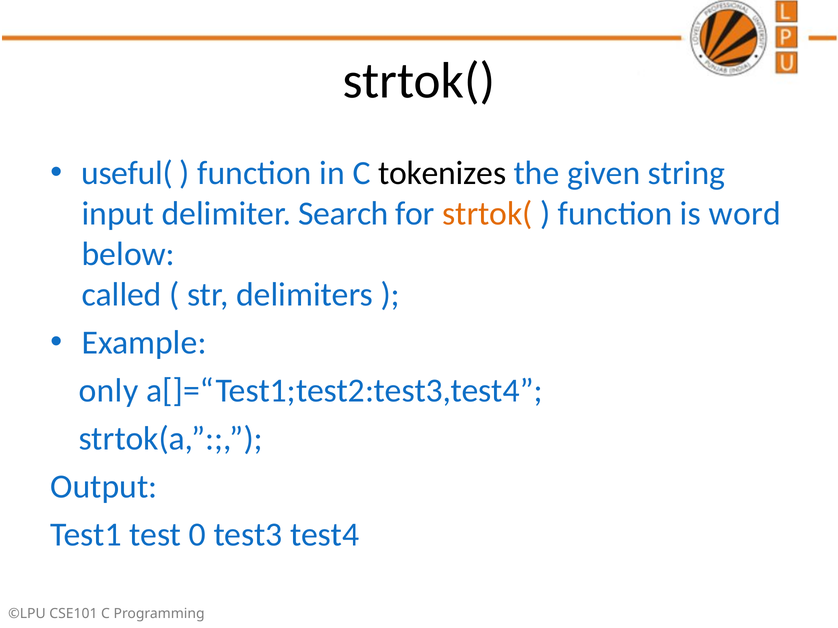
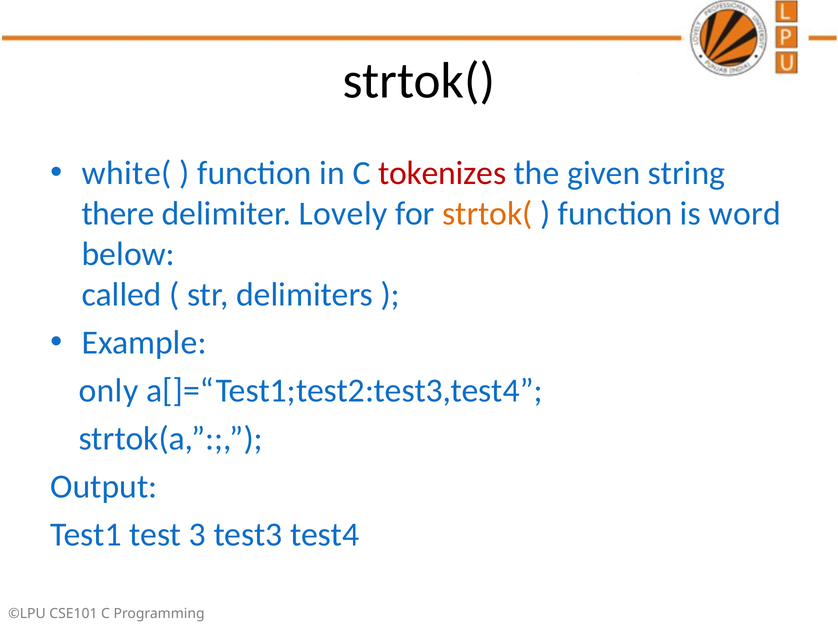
useful(: useful( -> white(
tokenizes colour: black -> red
input: input -> there
Search: Search -> Lovely
0: 0 -> 3
